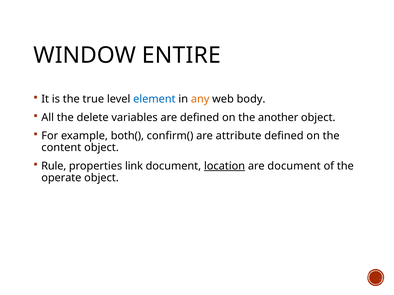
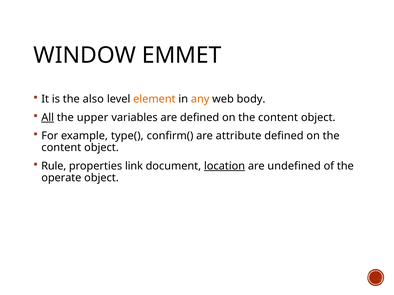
ENTIRE: ENTIRE -> EMMET
true: true -> also
element colour: blue -> orange
All underline: none -> present
delete: delete -> upper
another at (278, 118): another -> content
both(: both( -> type(
are document: document -> undefined
